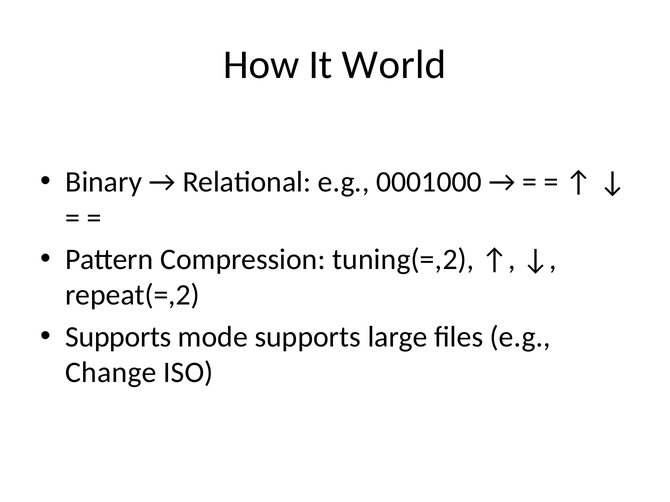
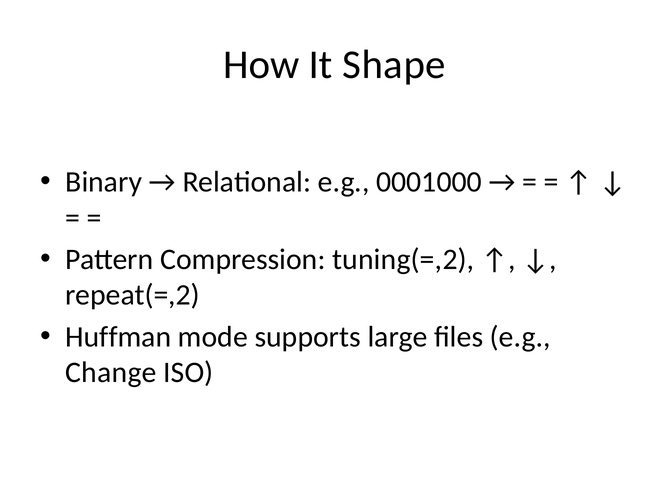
World: World -> Shape
Supports at (118, 337): Supports -> Huffman
